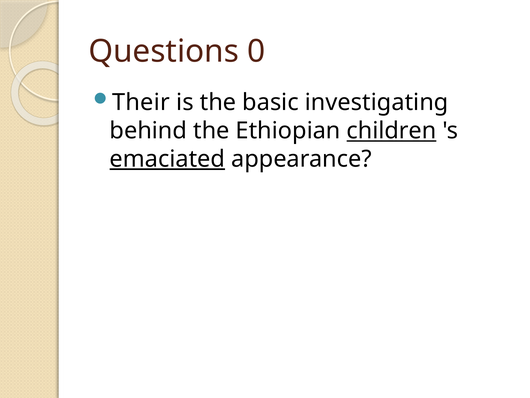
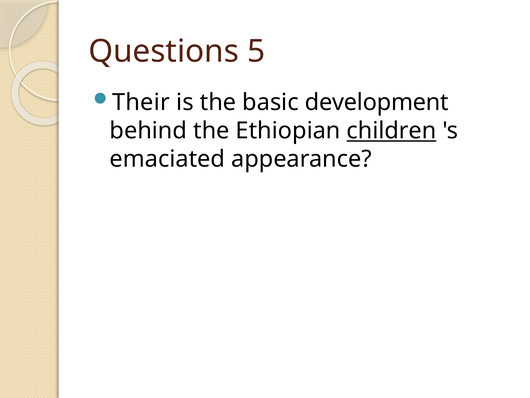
0: 0 -> 5
investigating: investigating -> development
emaciated underline: present -> none
